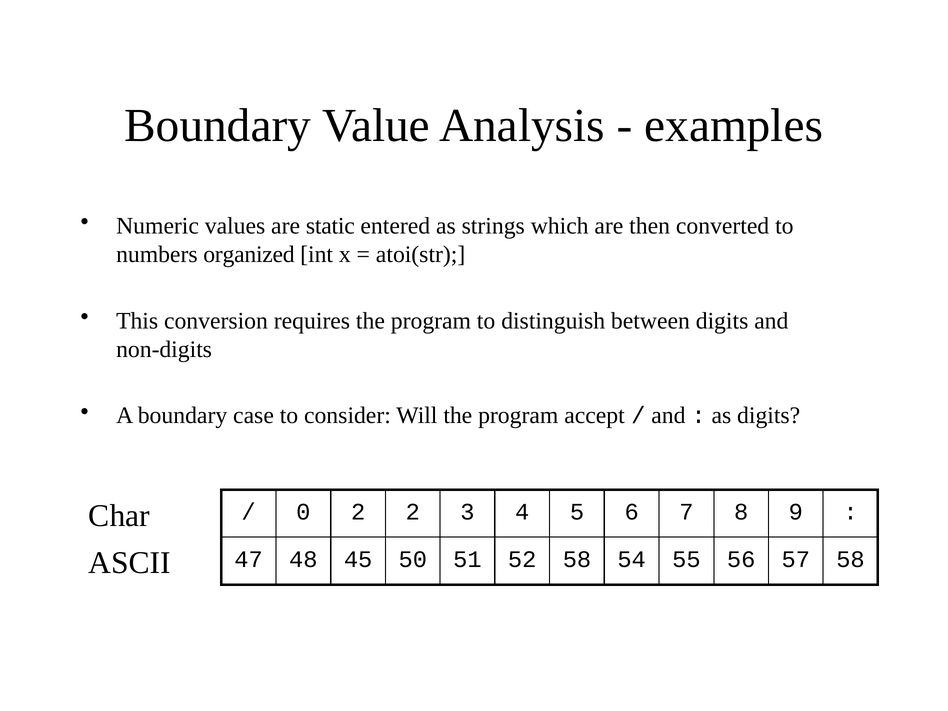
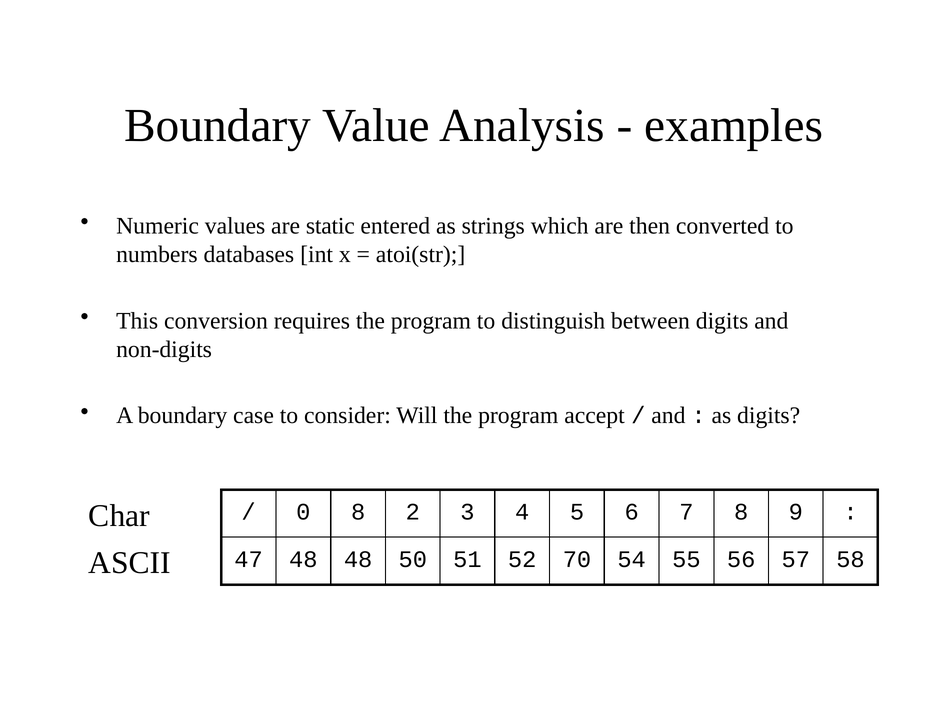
organized: organized -> databases
0 2: 2 -> 8
48 45: 45 -> 48
52 58: 58 -> 70
